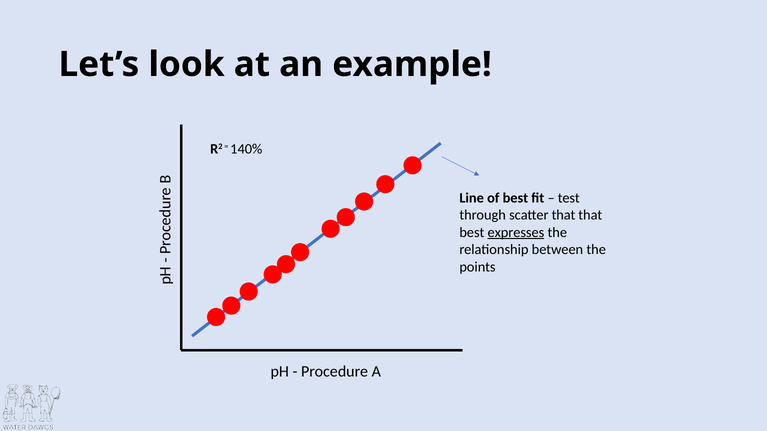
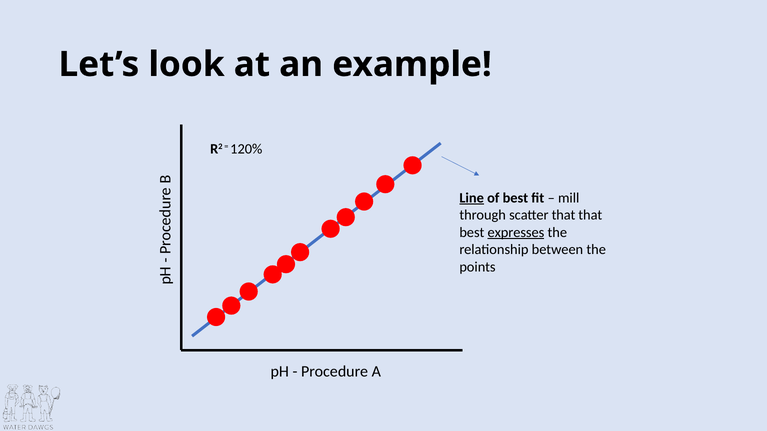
140%: 140% -> 120%
Line underline: none -> present
test: test -> mill
